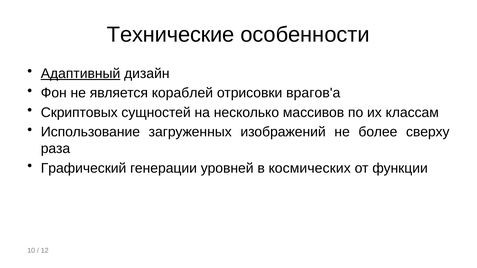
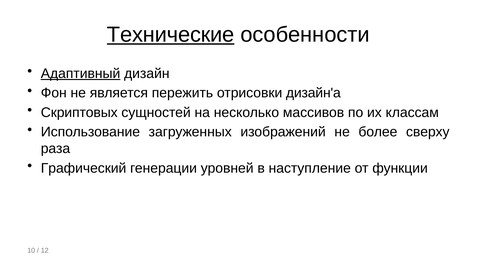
Технические underline: none -> present
кораблей: кораблей -> пережить
врагов'а: врагов'а -> дизайн'а
космических: космических -> наступление
